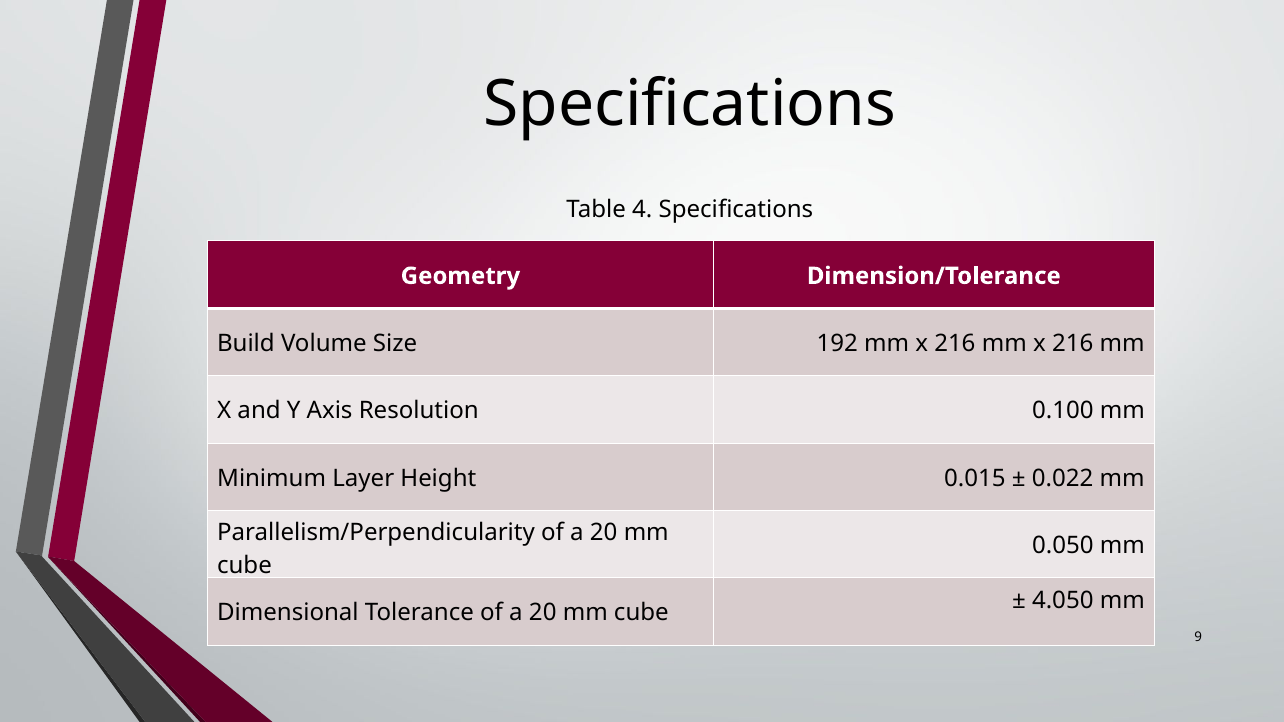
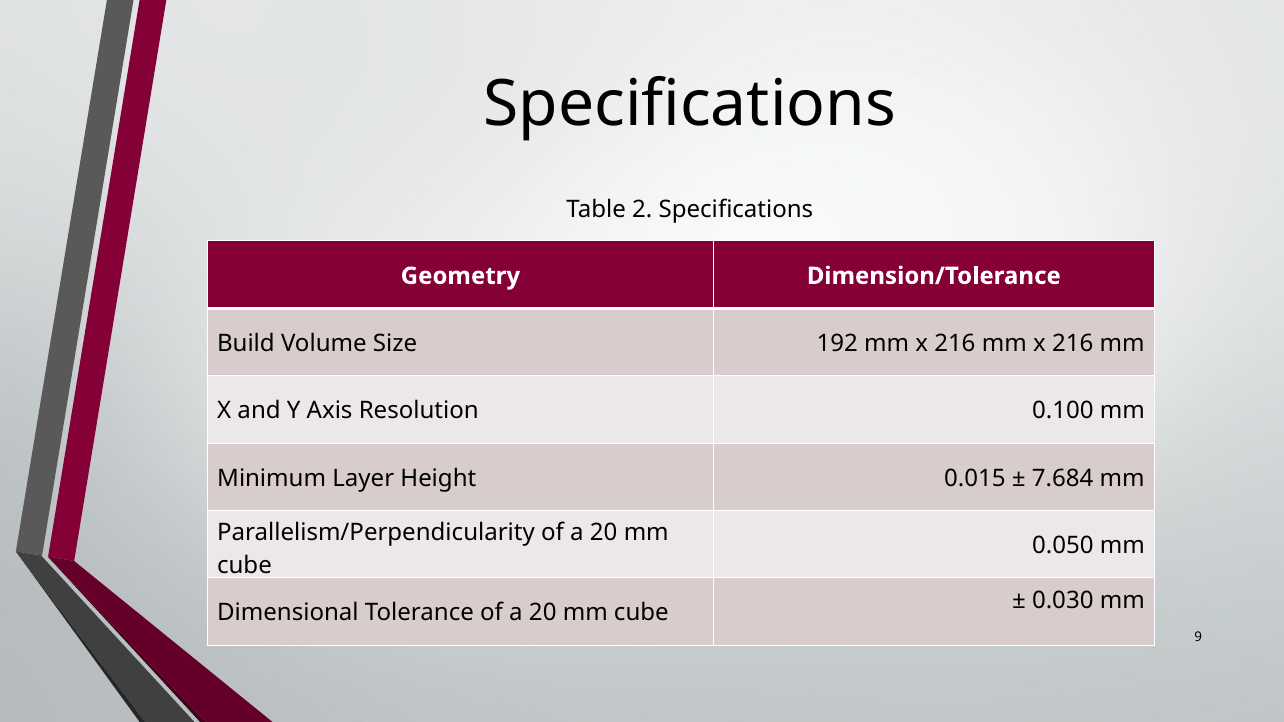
4: 4 -> 2
0.022: 0.022 -> 7.684
4.050: 4.050 -> 0.030
